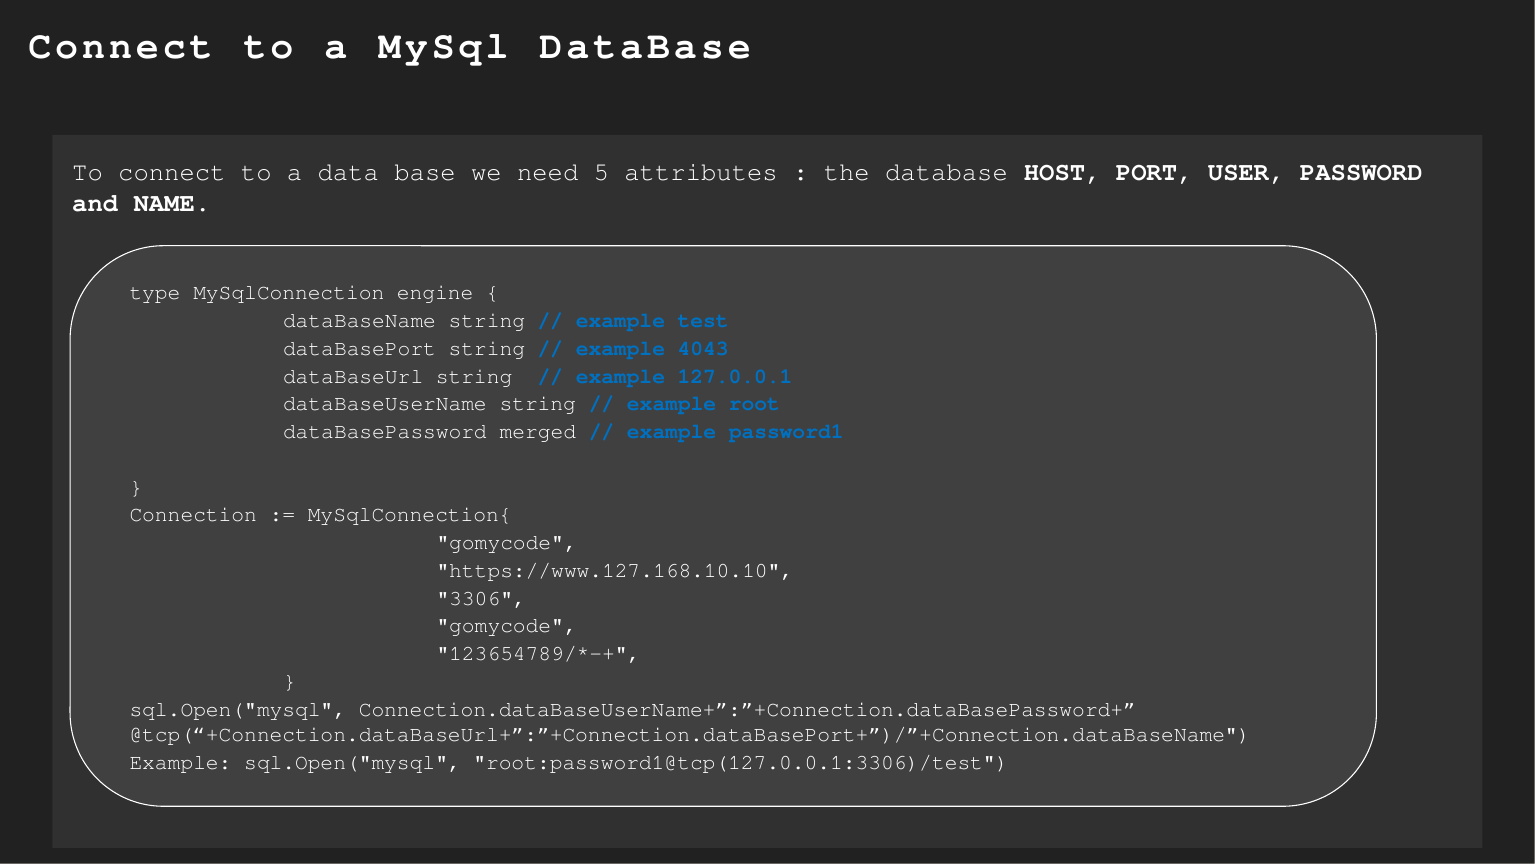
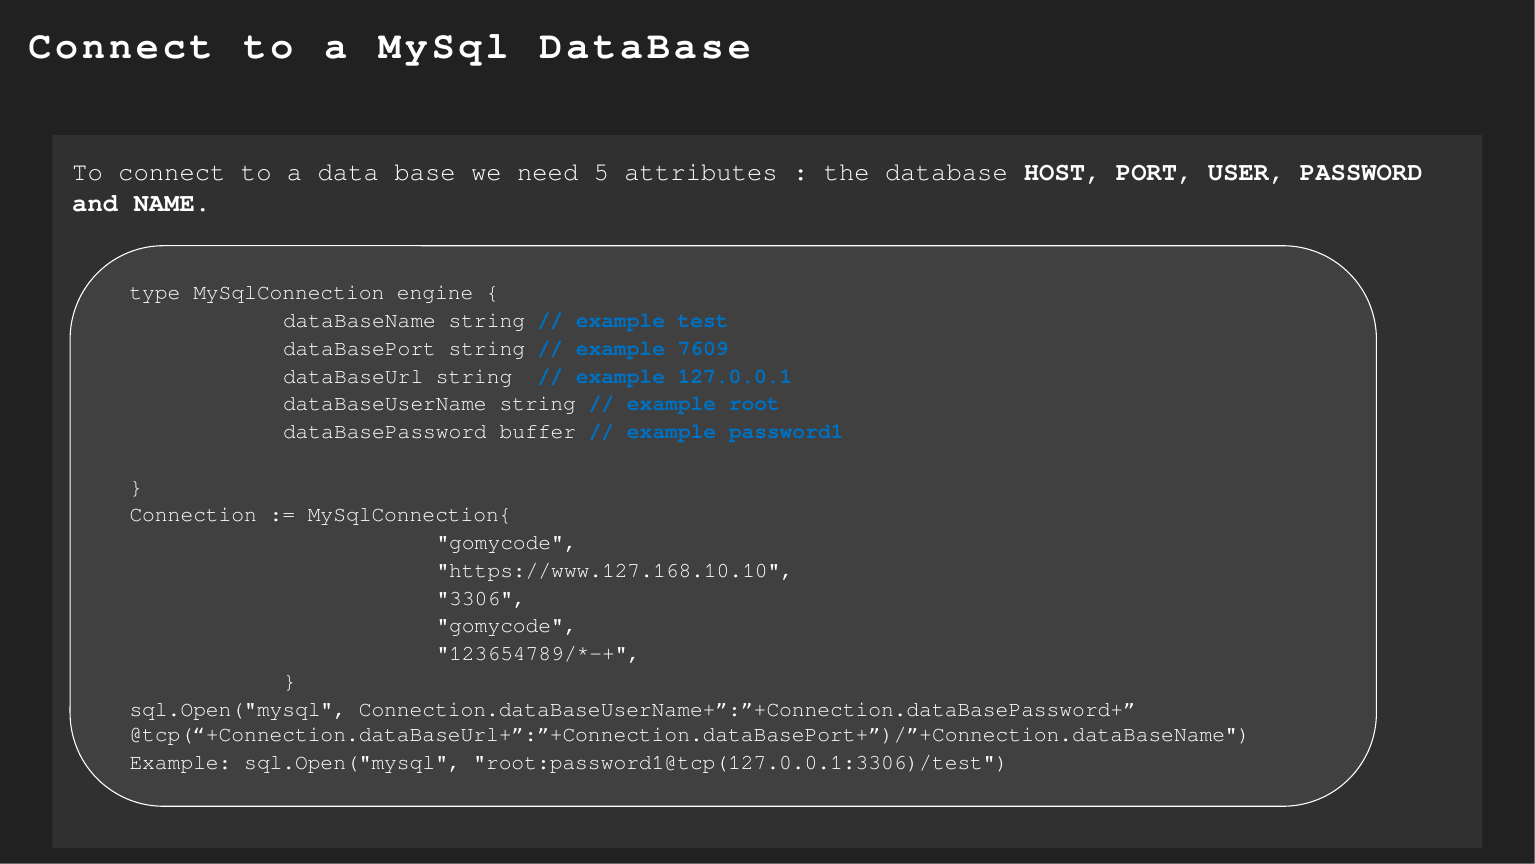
4043: 4043 -> 7609
merged: merged -> buffer
